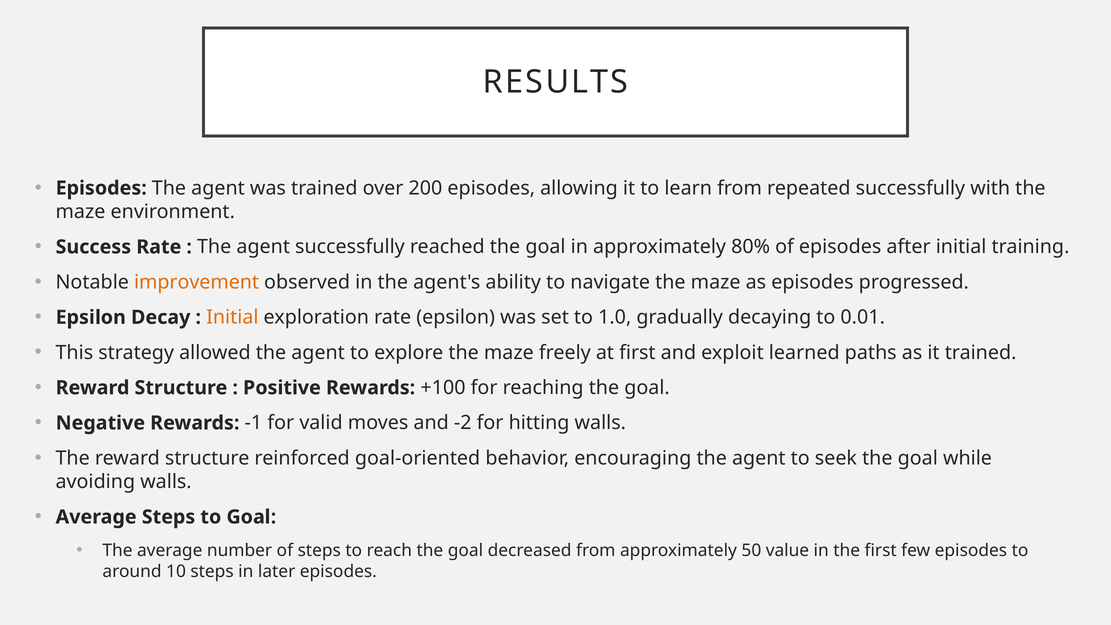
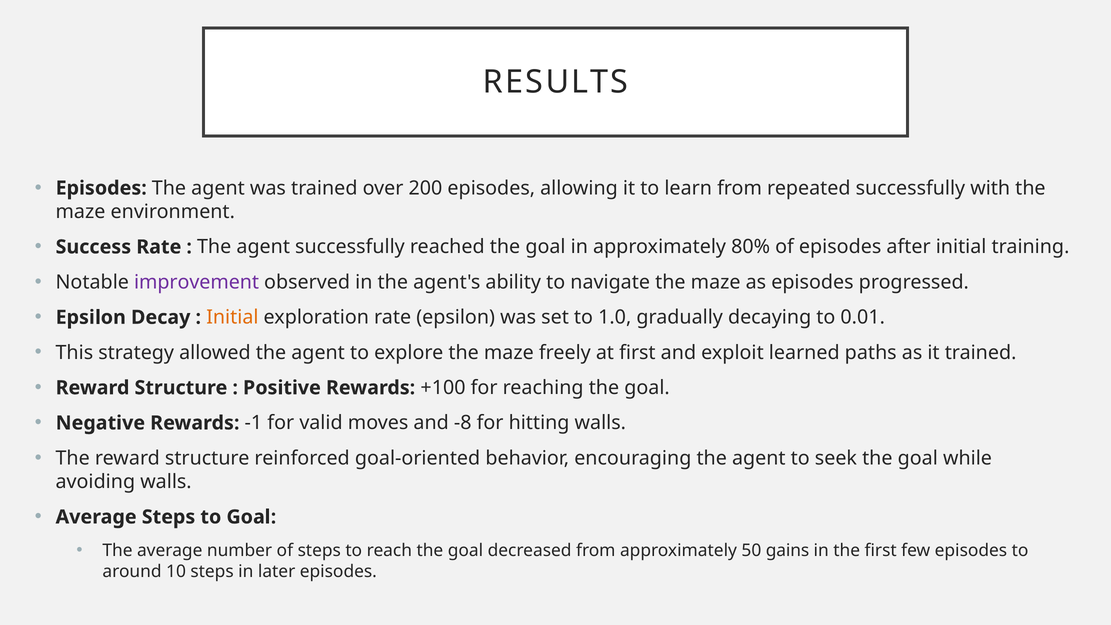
improvement colour: orange -> purple
-2: -2 -> -8
value: value -> gains
